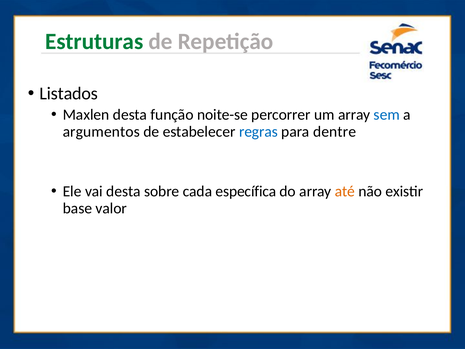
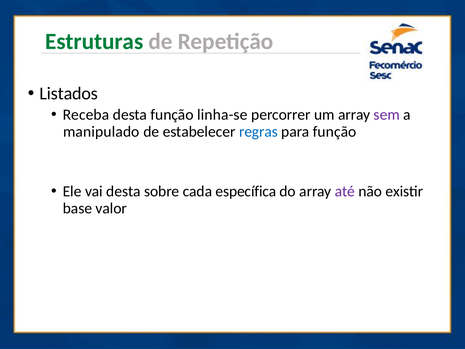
Maxlen: Maxlen -> Receba
noite-se: noite-se -> linha-se
sem colour: blue -> purple
argumentos: argumentos -> manipulado
para dentre: dentre -> função
até colour: orange -> purple
